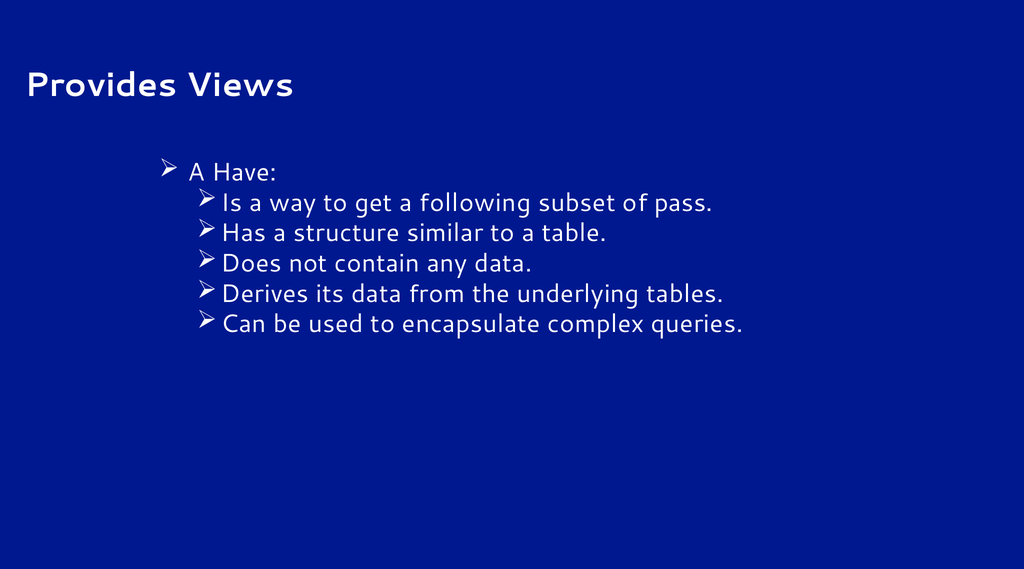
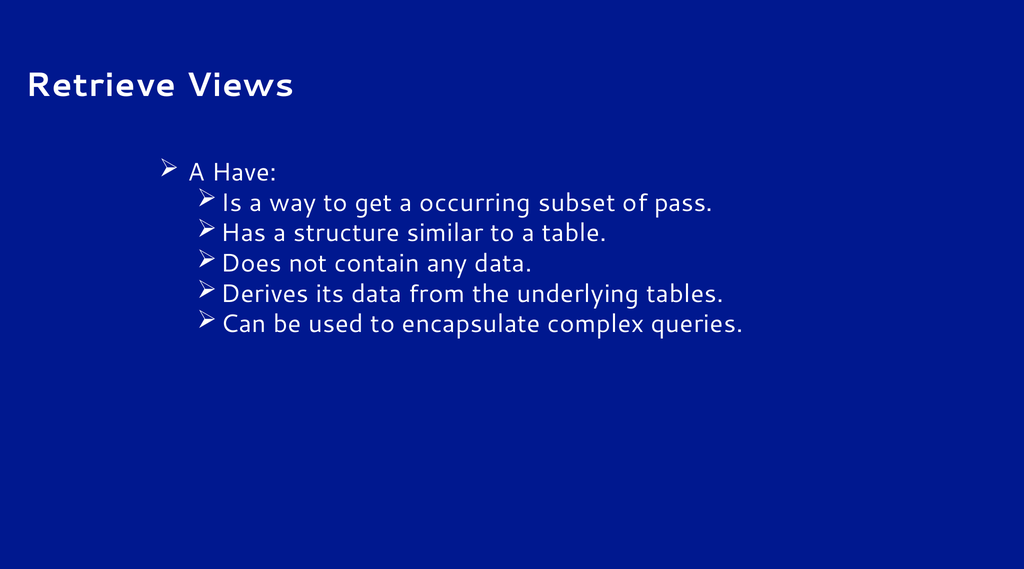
Provides: Provides -> Retrieve
following: following -> occurring
